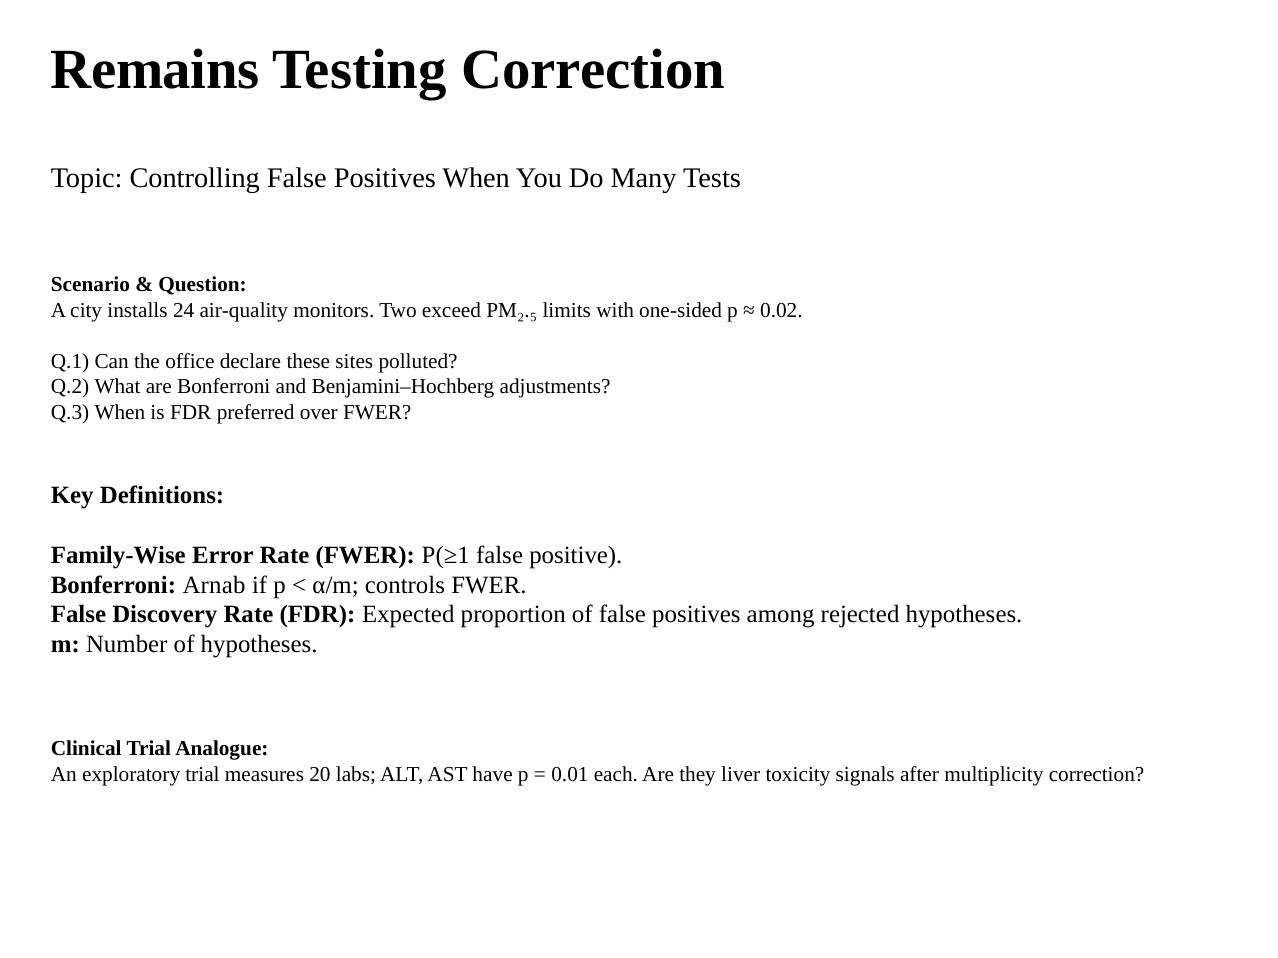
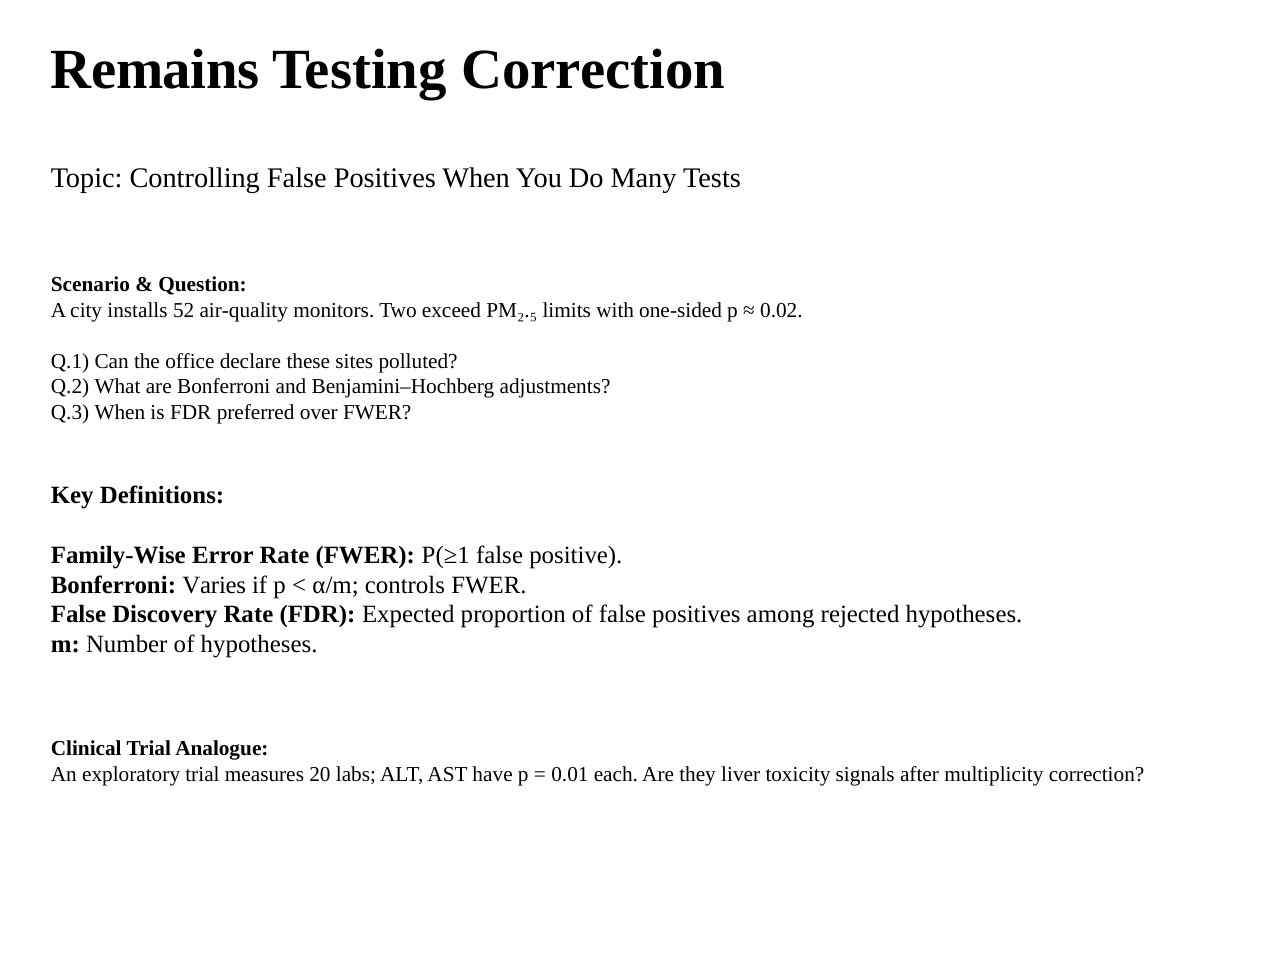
24: 24 -> 52
Arnab: Arnab -> Varies
